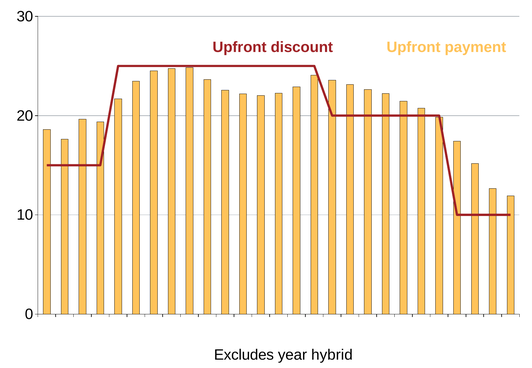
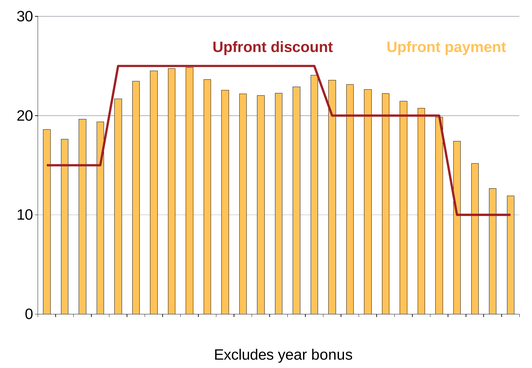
hybrid: hybrid -> bonus
